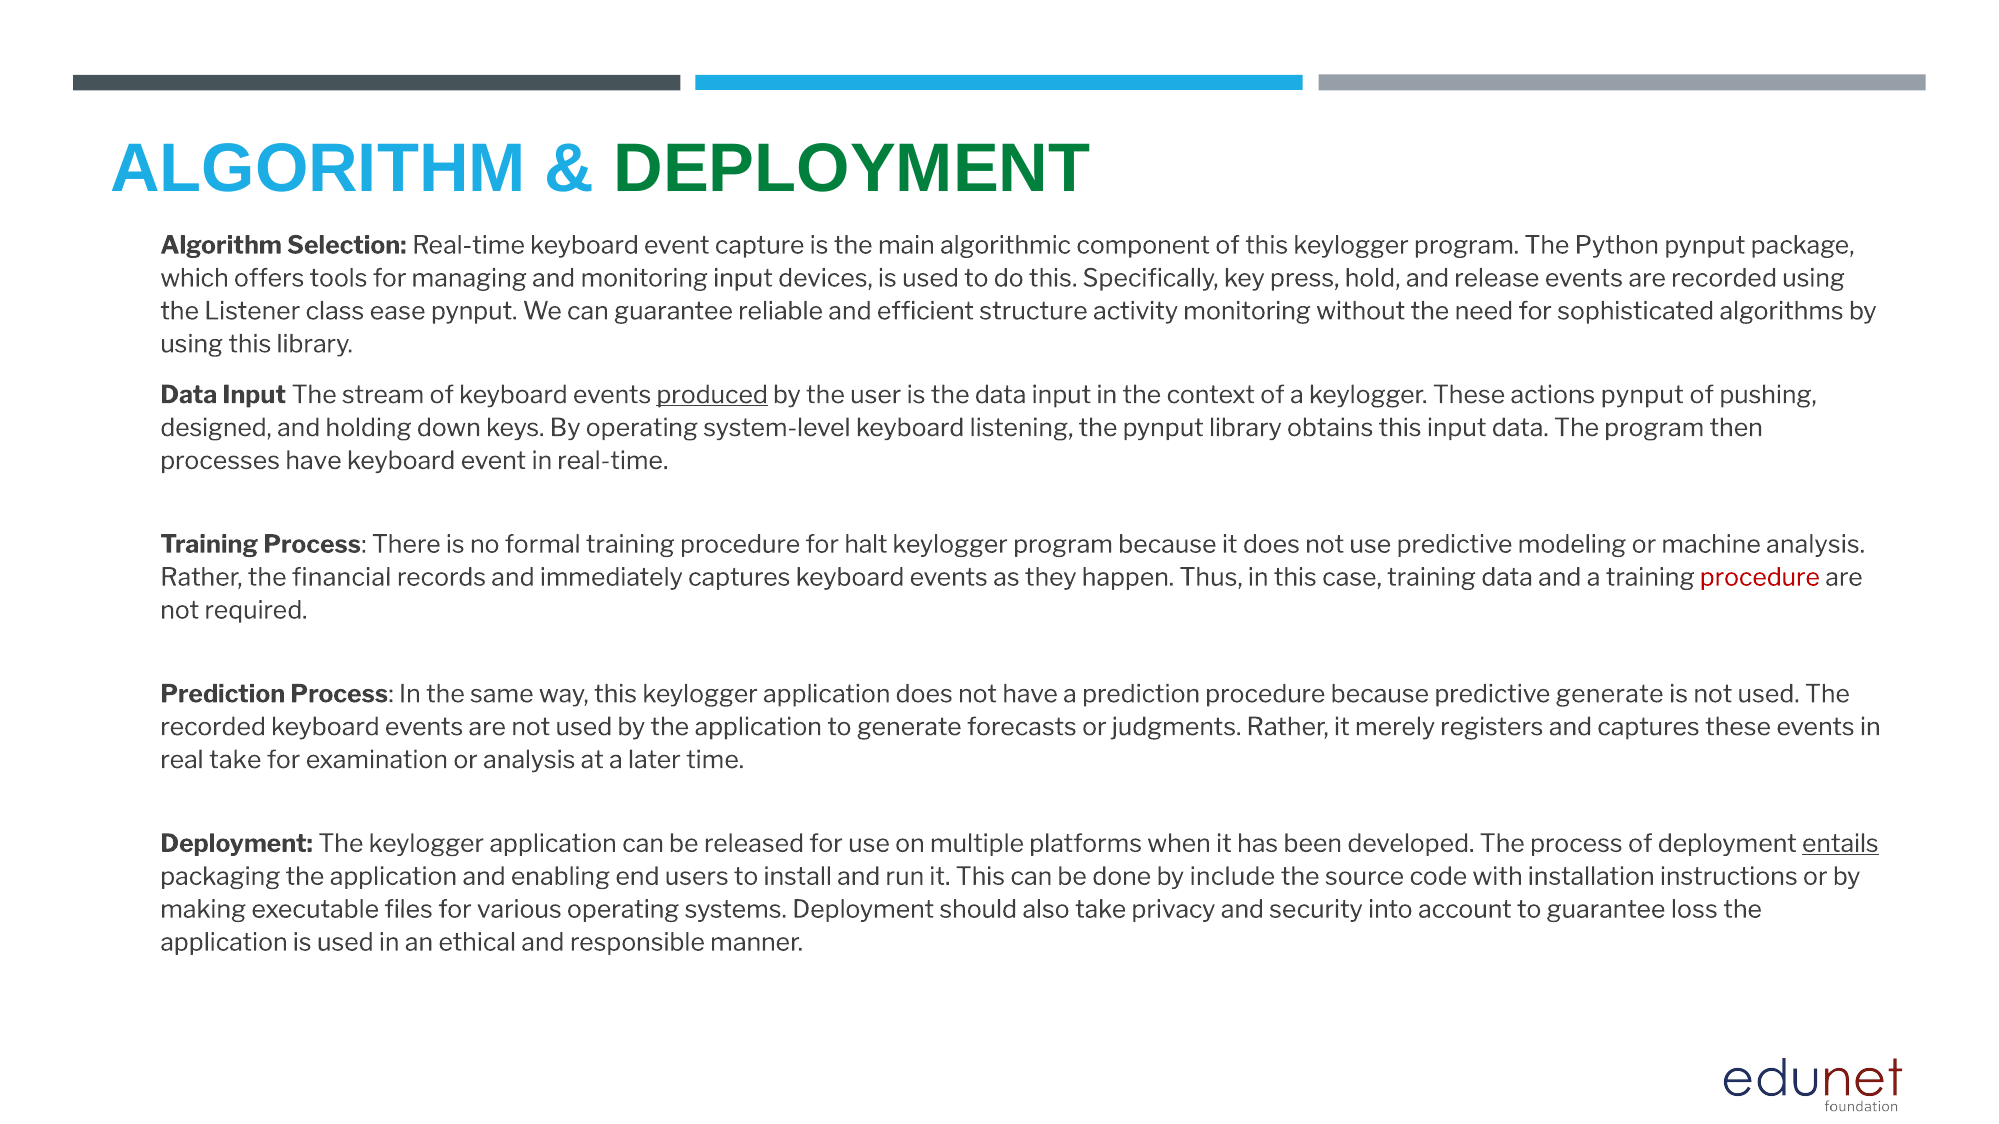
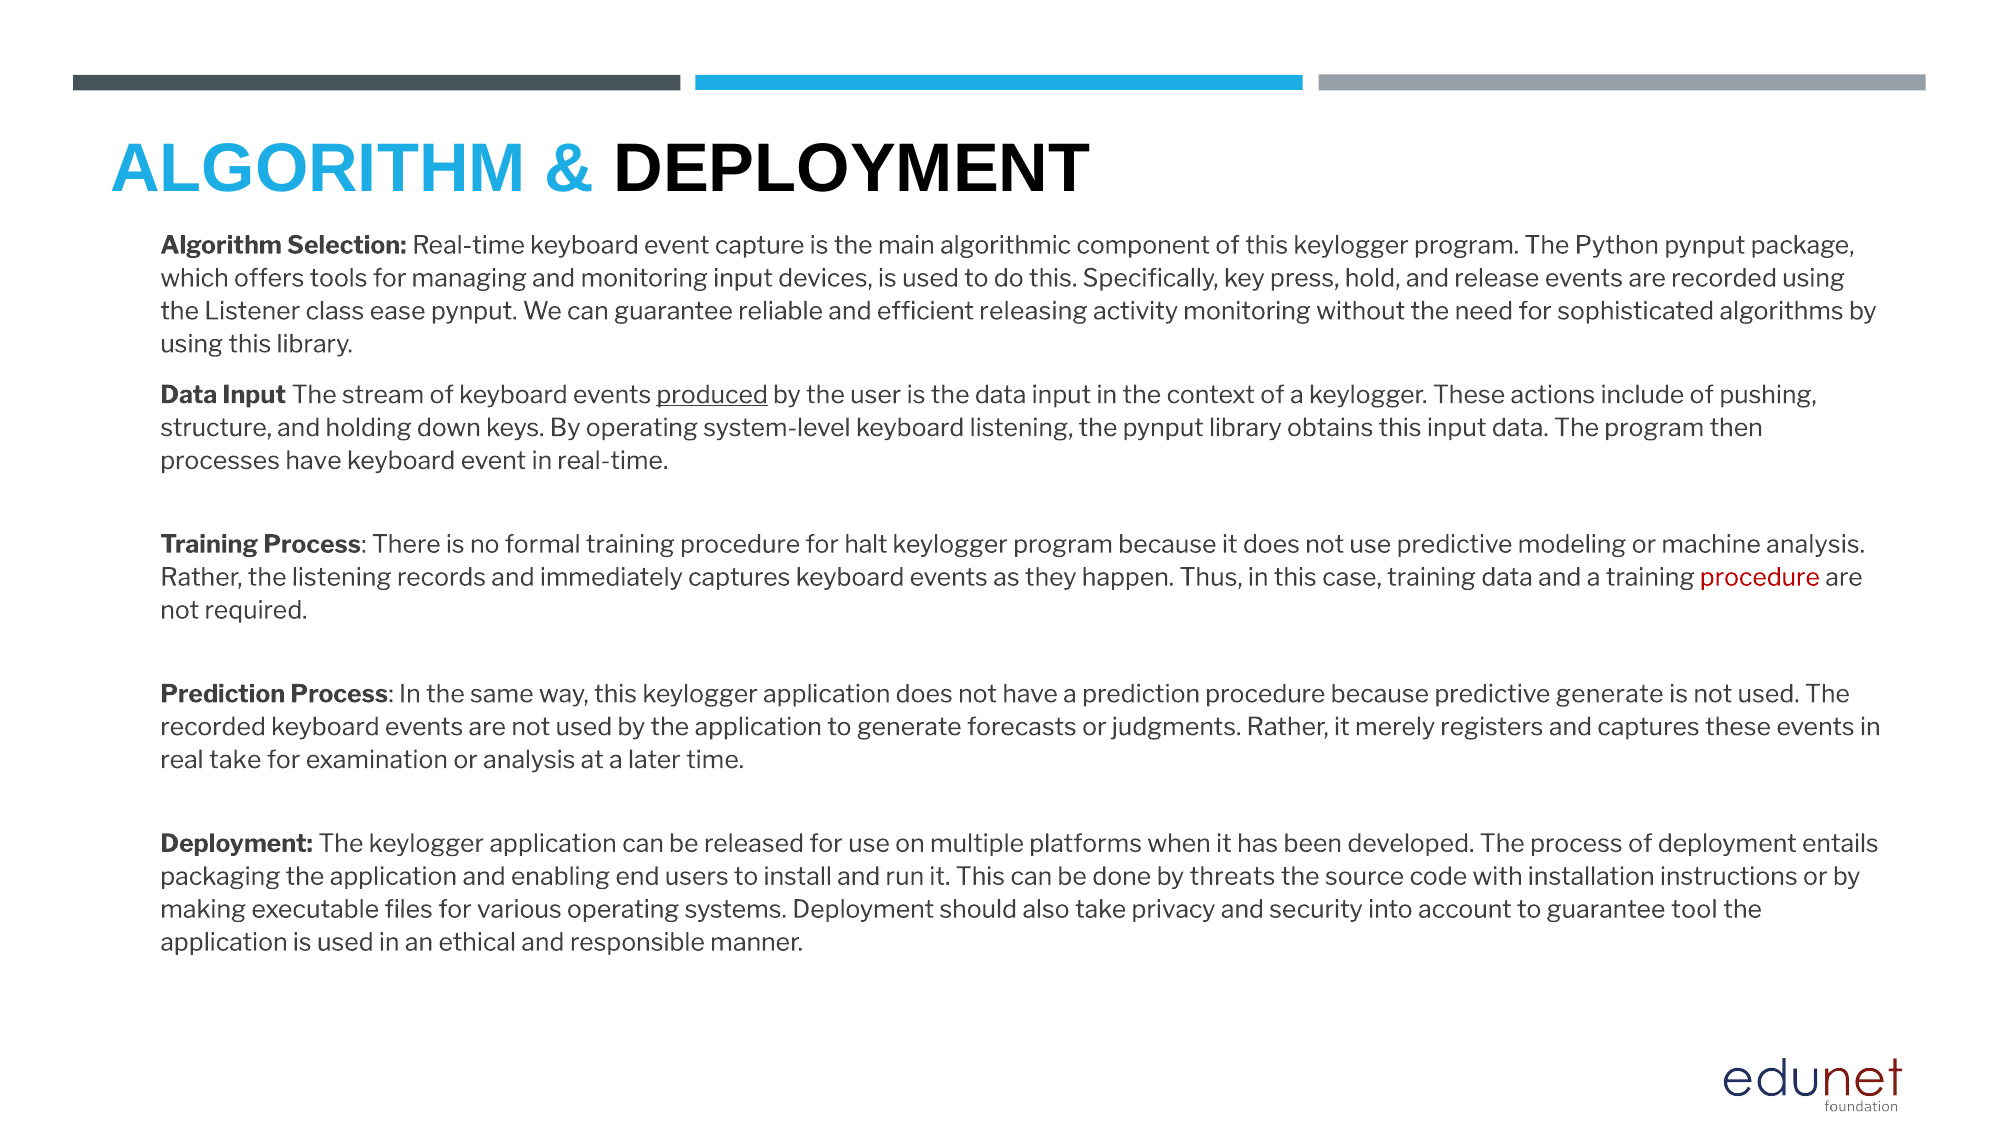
DEPLOYMENT at (852, 169) colour: green -> black
structure: structure -> releasing
actions pynput: pynput -> include
designed: designed -> structure
the financial: financial -> listening
entails underline: present -> none
include: include -> threats
loss: loss -> tool
